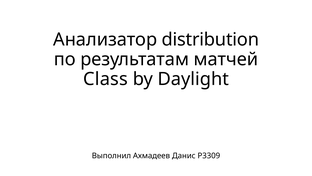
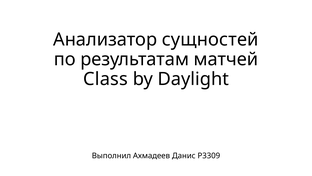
distribution: distribution -> сущностей
